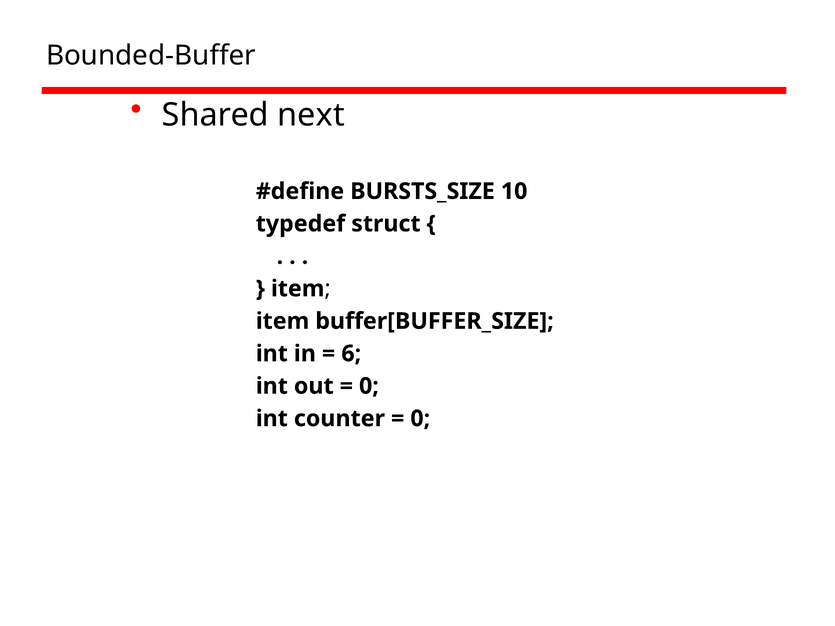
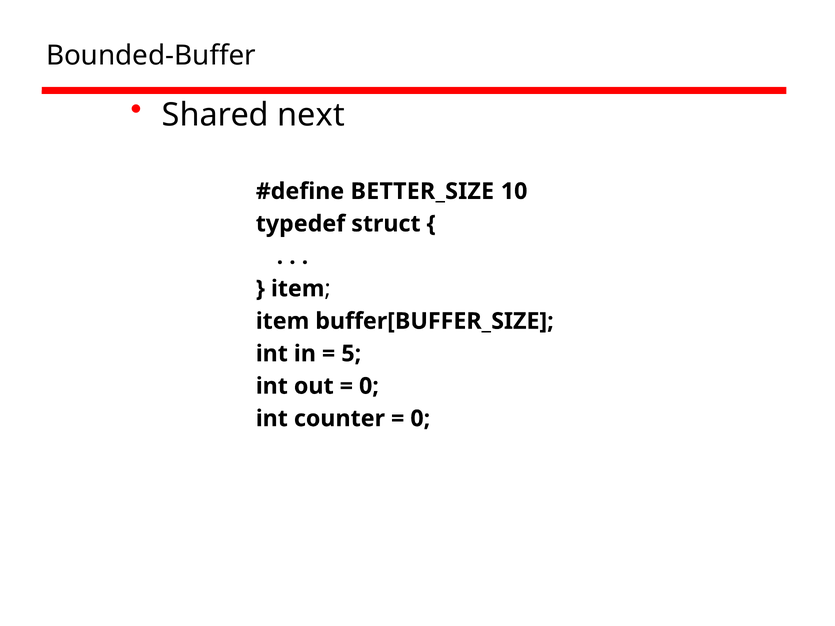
BURSTS_SIZE: BURSTS_SIZE -> BETTER_SIZE
6: 6 -> 5
